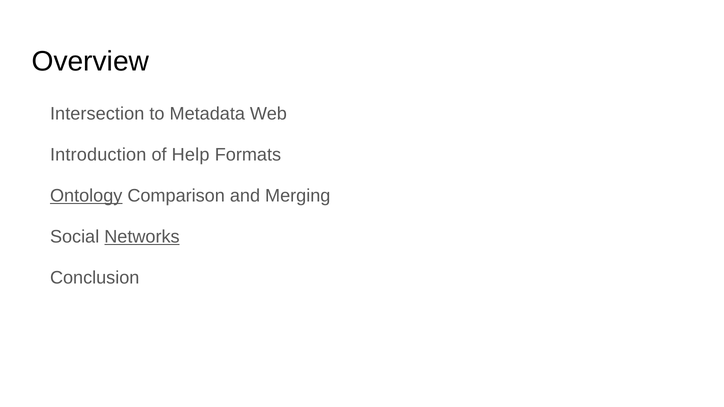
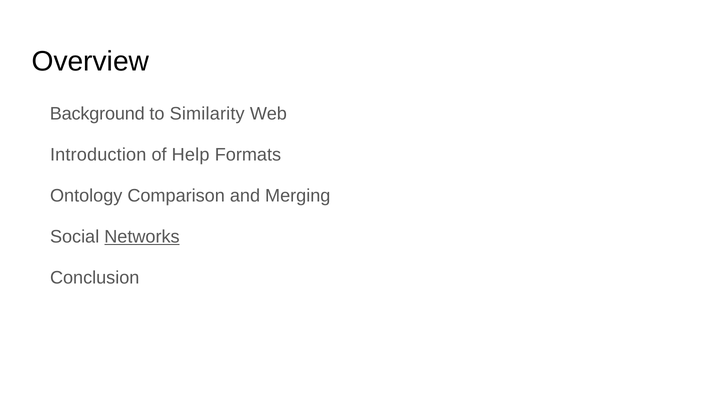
Intersection: Intersection -> Background
Metadata: Metadata -> Similarity
Ontology underline: present -> none
